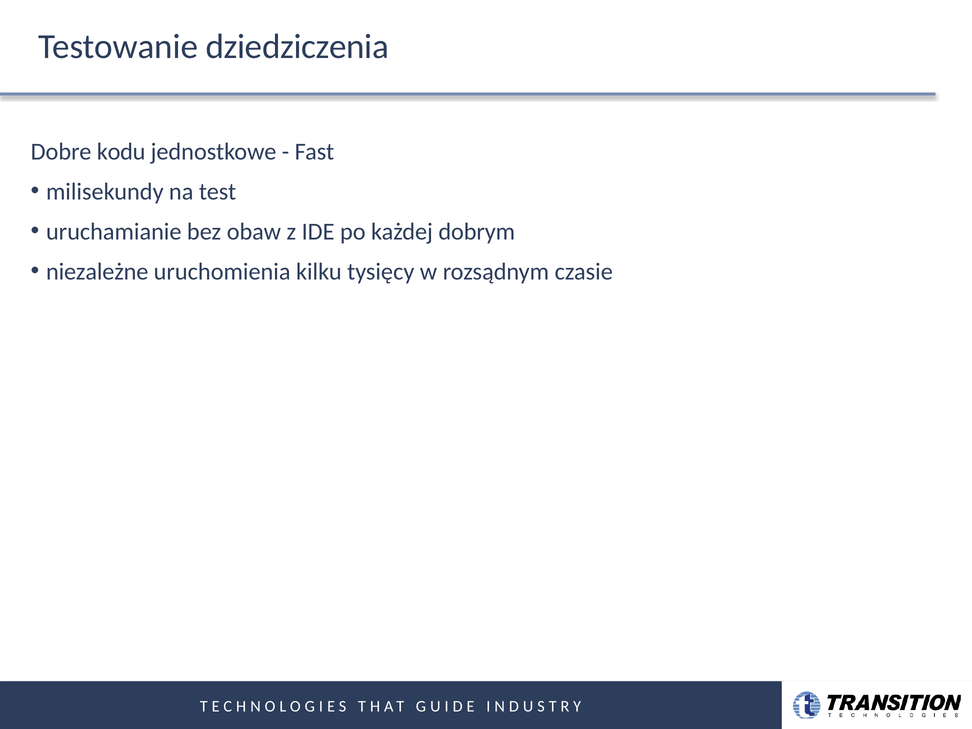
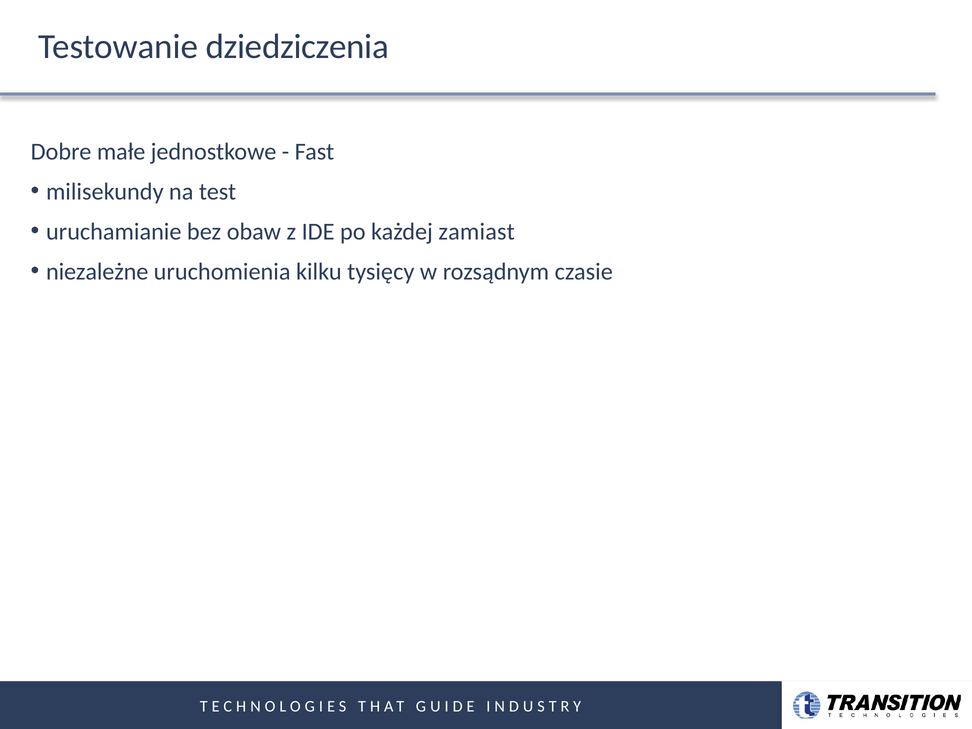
kodu: kodu -> małe
dobrym: dobrym -> zamiast
